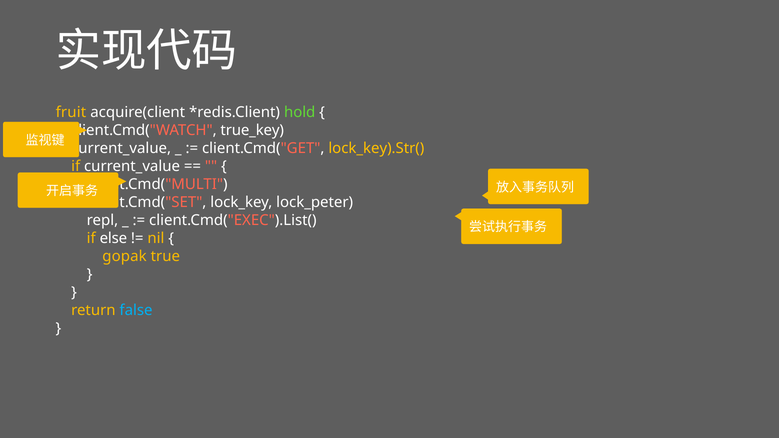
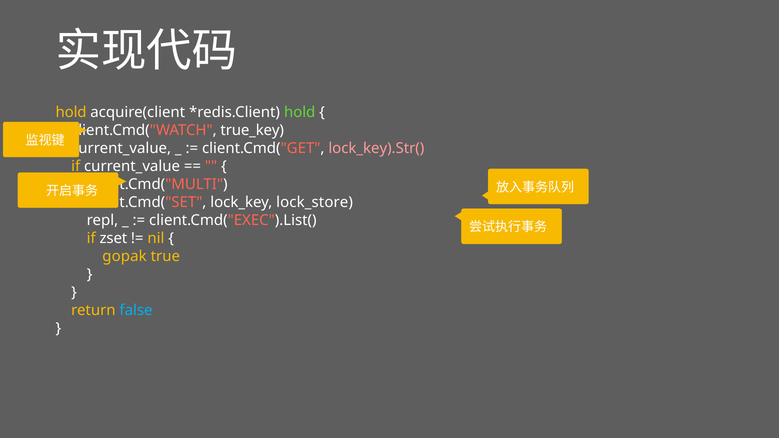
fruit at (71, 112): fruit -> hold
lock_key).Str( colour: yellow -> pink
lock_peter: lock_peter -> lock_store
else: else -> zset
